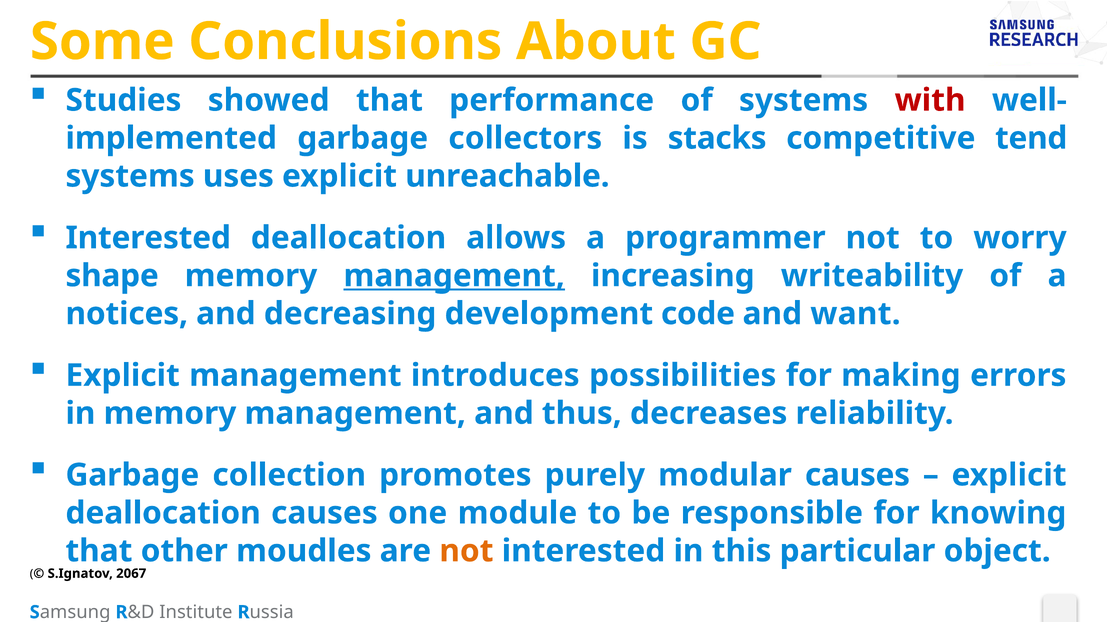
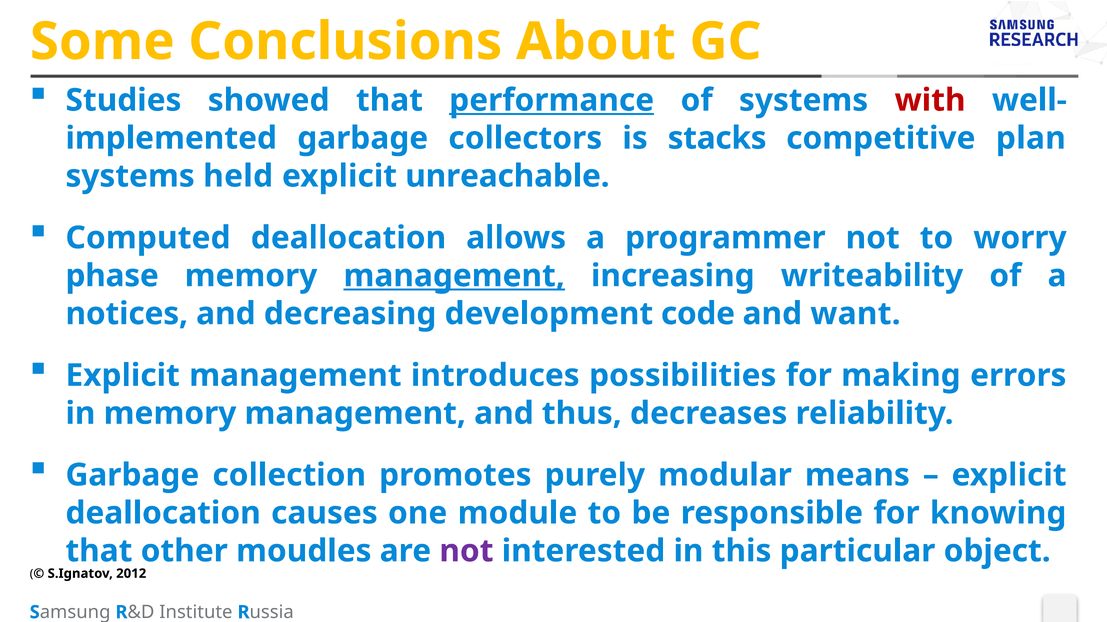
performance underline: none -> present
tend: tend -> plan
uses: uses -> held
Interested at (148, 238): Interested -> Computed
shape: shape -> phase
modular causes: causes -> means
not at (466, 552) colour: orange -> purple
2067: 2067 -> 2012
